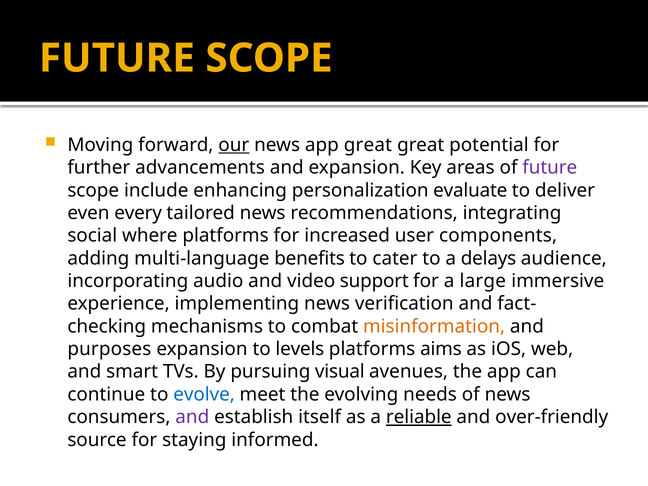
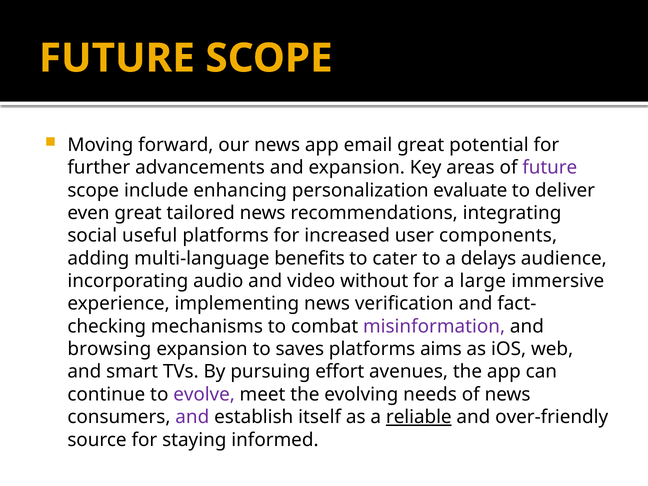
our underline: present -> none
app great: great -> email
even every: every -> great
where: where -> useful
support: support -> without
misinformation colour: orange -> purple
purposes: purposes -> browsing
levels: levels -> saves
visual: visual -> effort
evolve colour: blue -> purple
